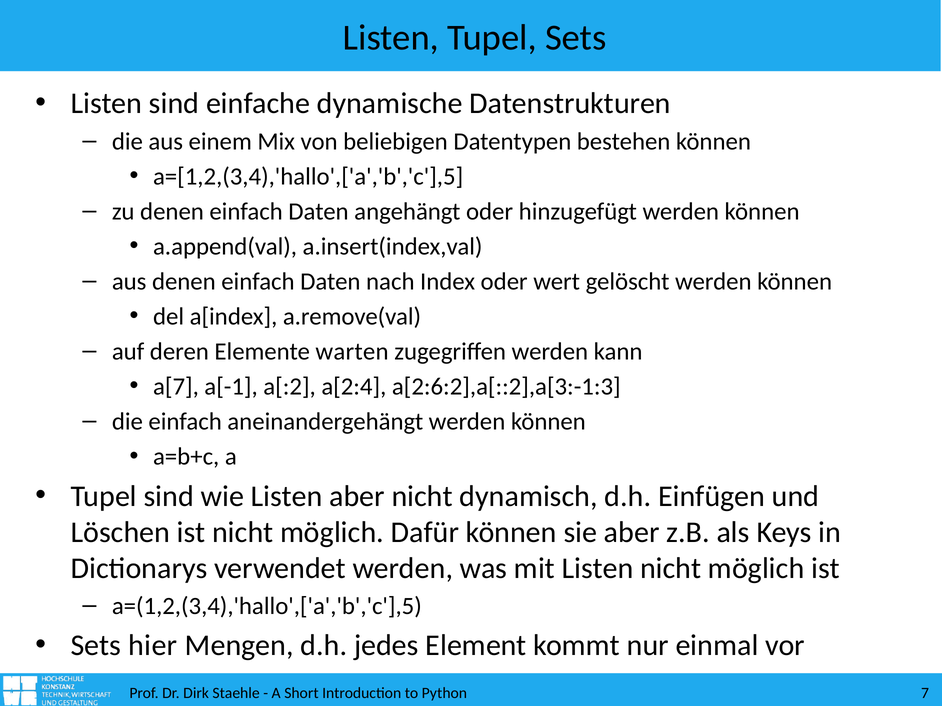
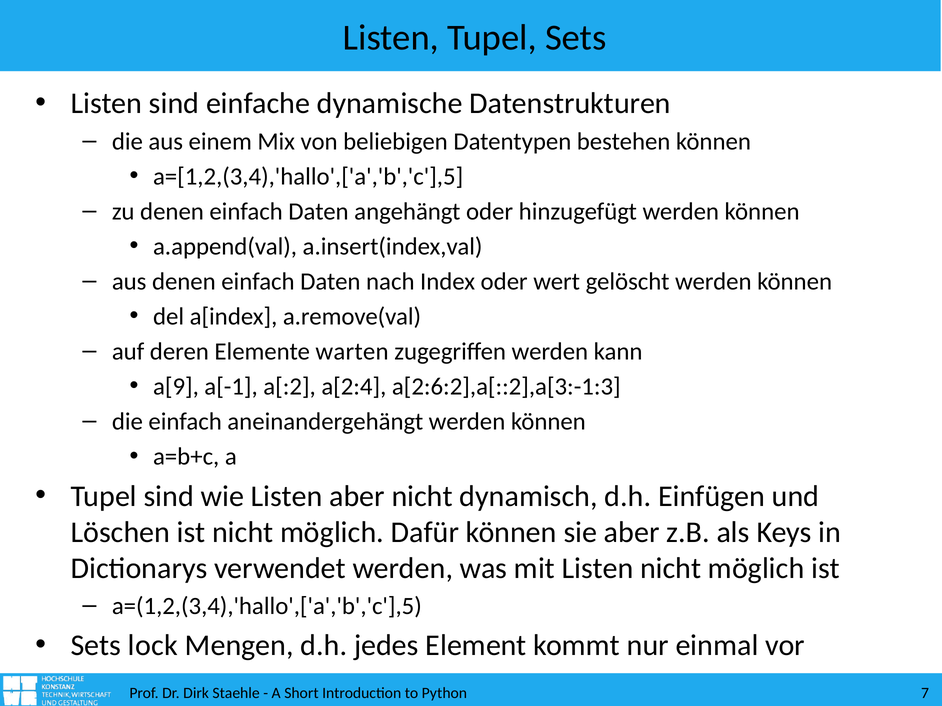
a[7: a[7 -> a[9
hier: hier -> lock
